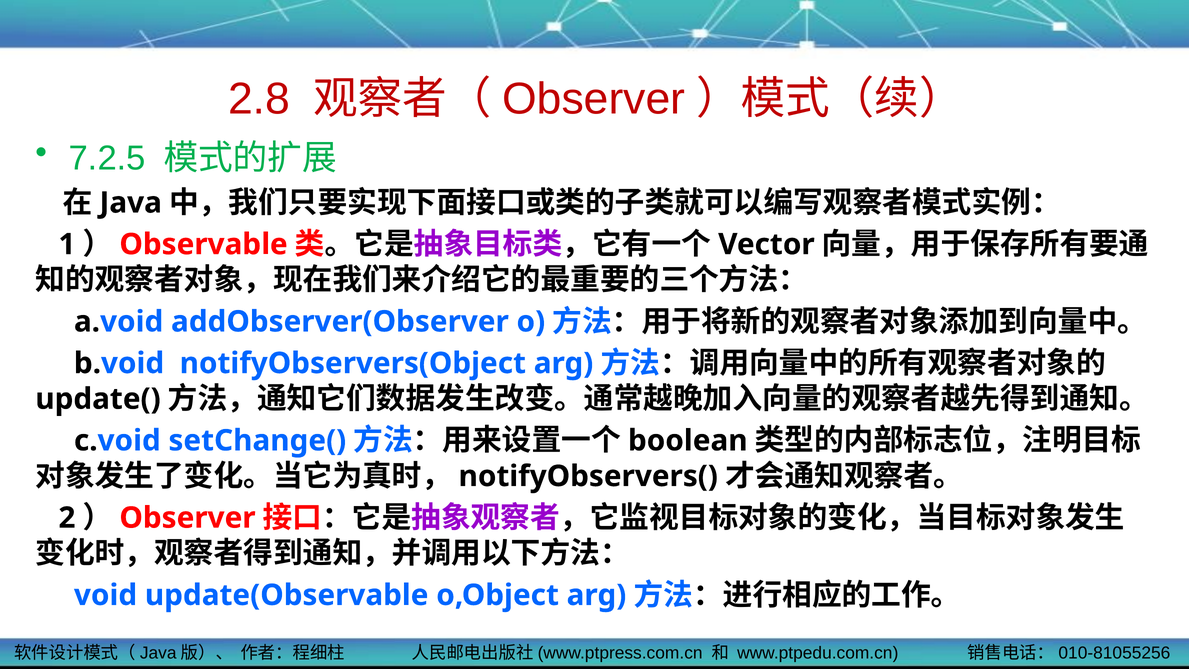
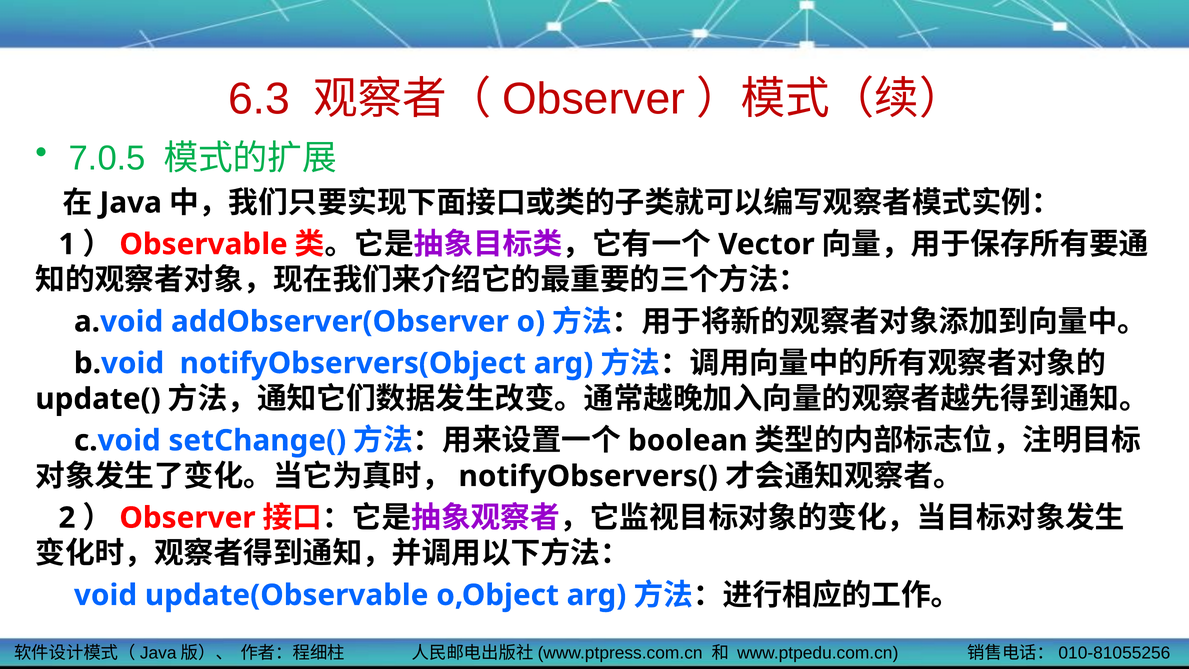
2.8: 2.8 -> 6.3
7.2.5: 7.2.5 -> 7.0.5
